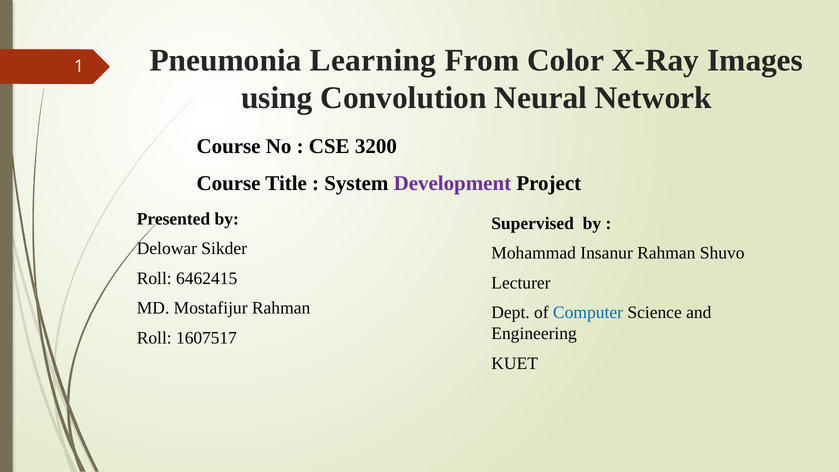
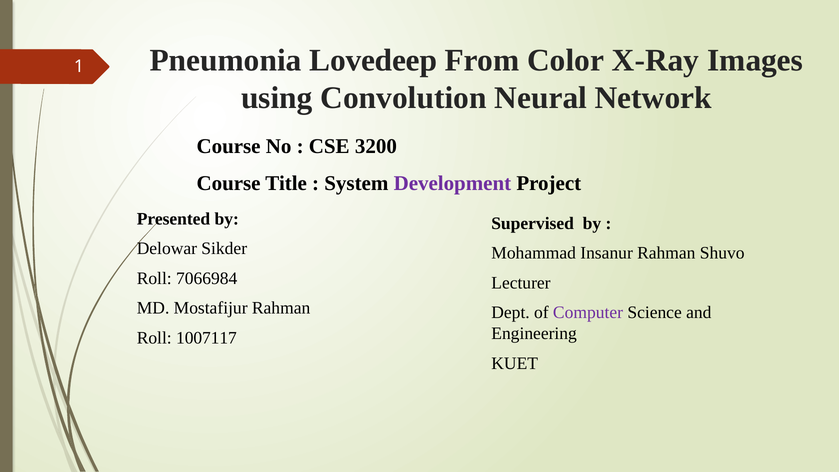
Learning: Learning -> Lovedeep
6462415: 6462415 -> 7066984
Computer colour: blue -> purple
1607517: 1607517 -> 1007117
